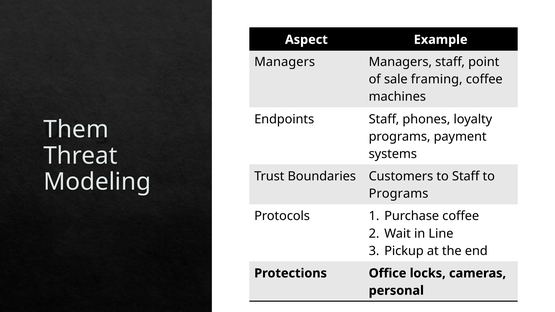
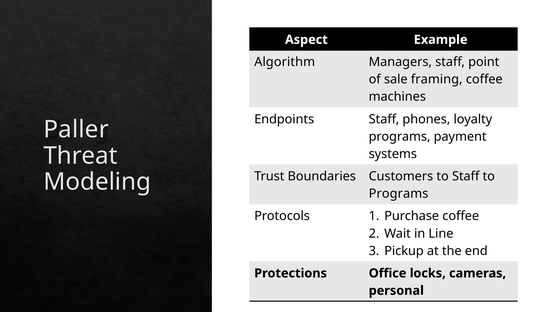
Managers at (285, 62): Managers -> Algorithm
Them: Them -> Paller
